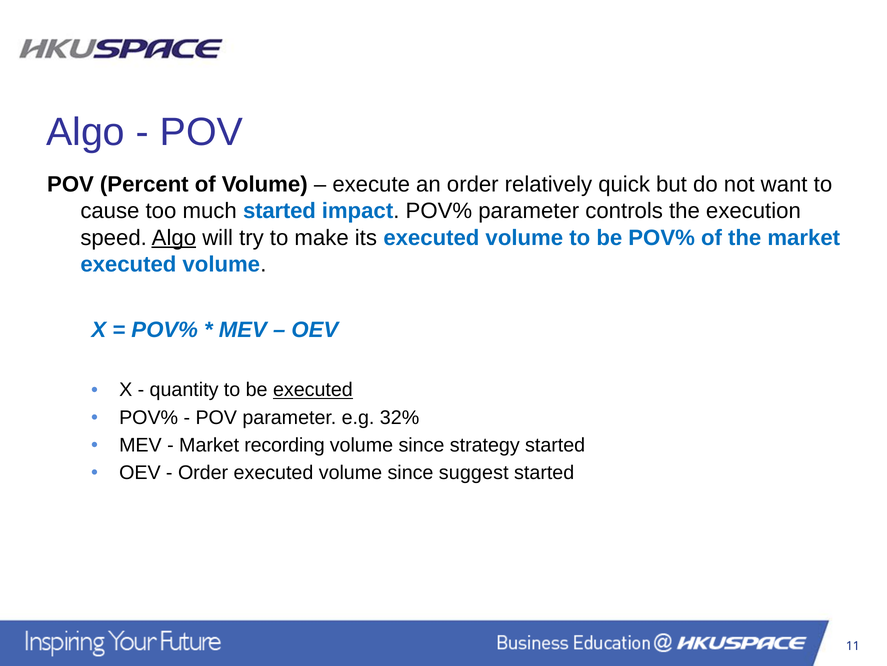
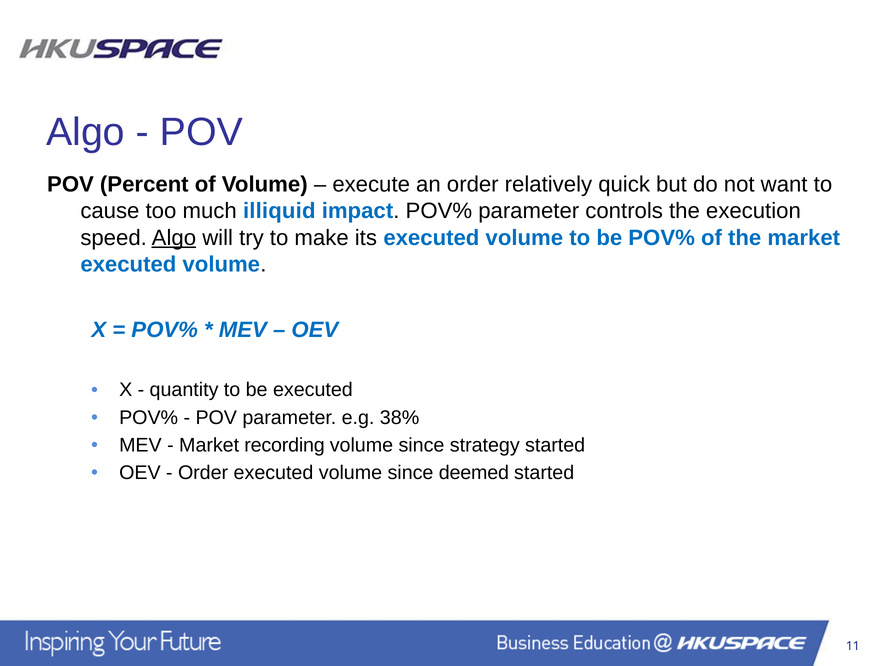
much started: started -> illiquid
executed at (313, 390) underline: present -> none
32%: 32% -> 38%
suggest: suggest -> deemed
